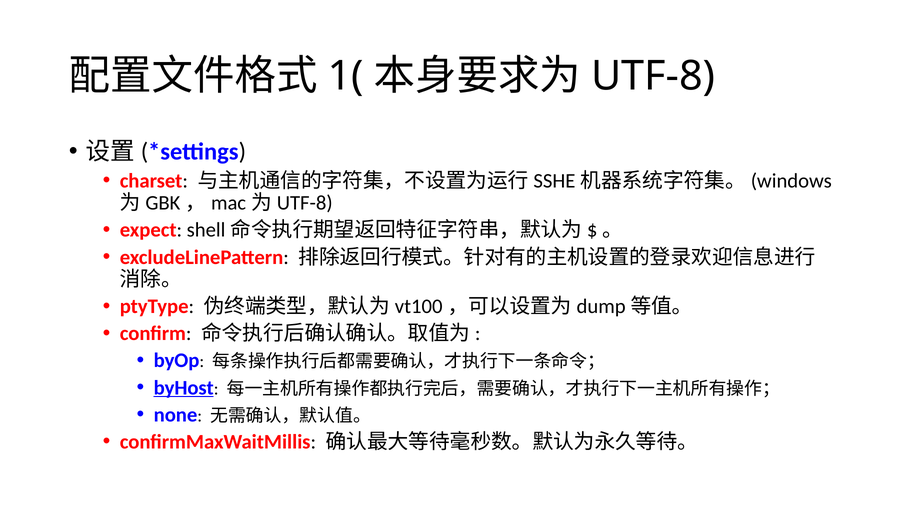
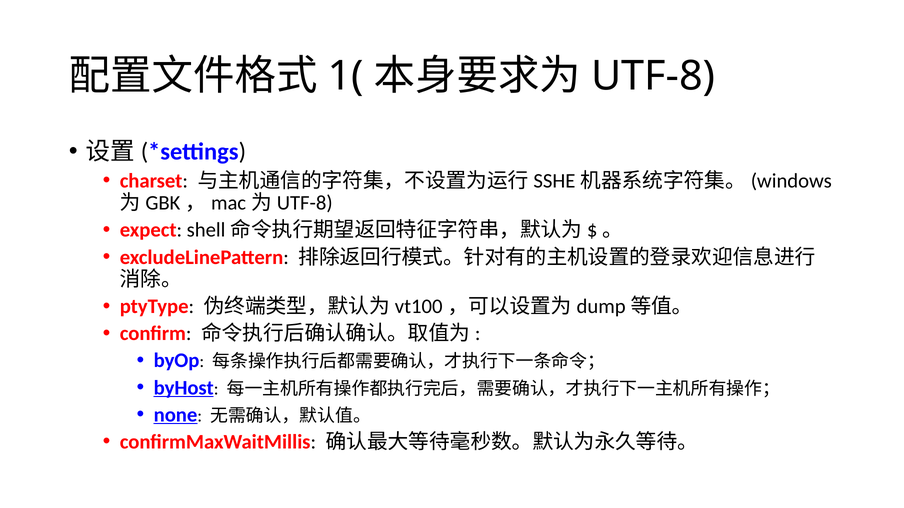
none underline: none -> present
